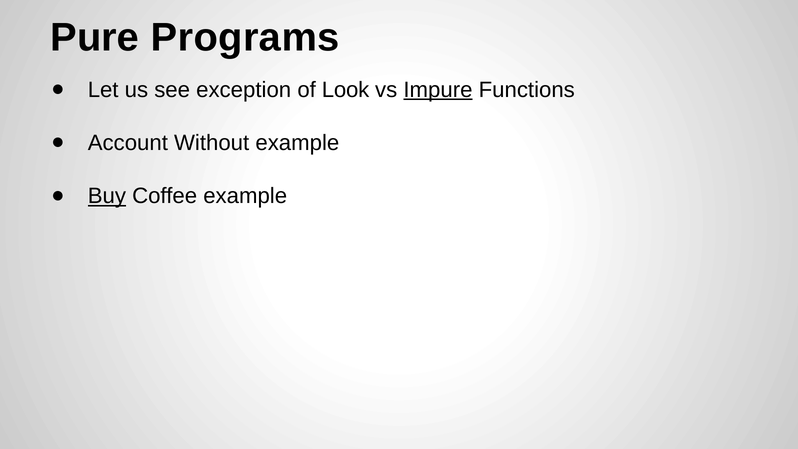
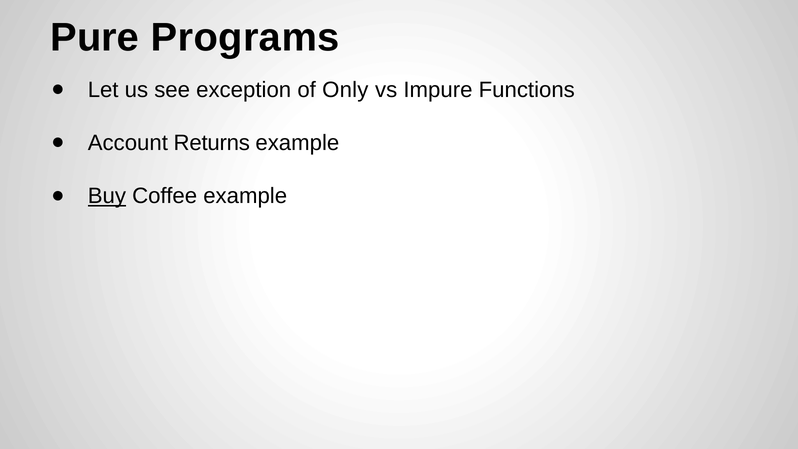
Look: Look -> Only
Impure underline: present -> none
Without: Without -> Returns
